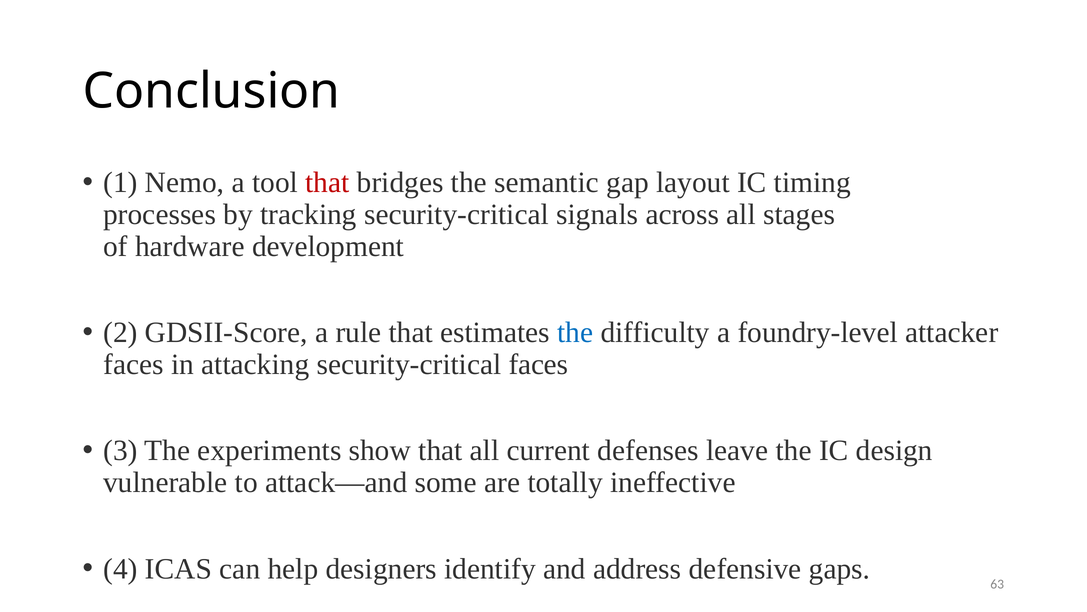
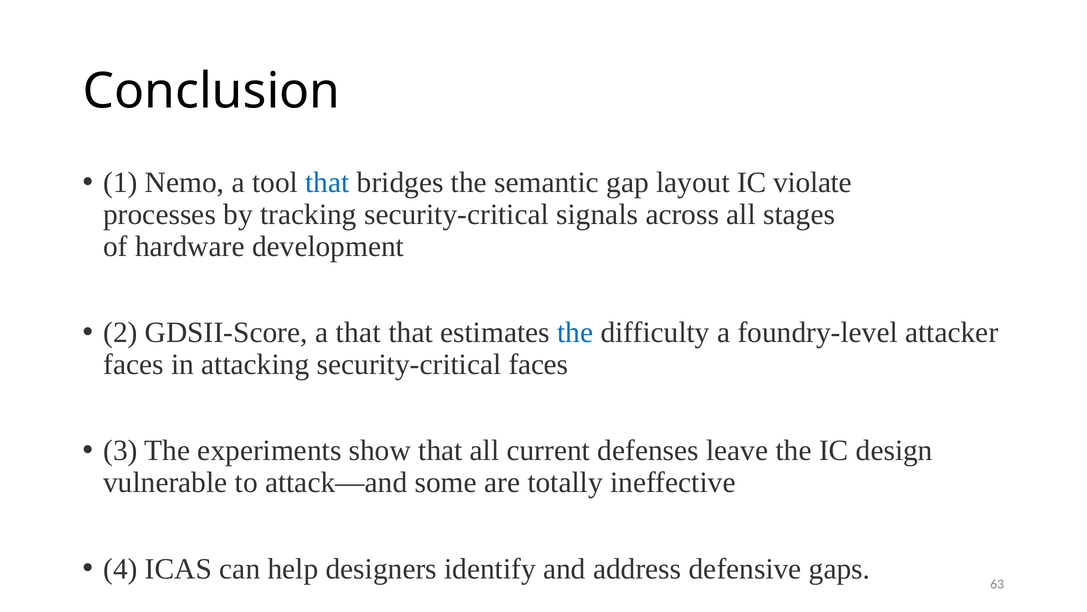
that at (327, 183) colour: red -> blue
timing: timing -> violate
a rule: rule -> that
